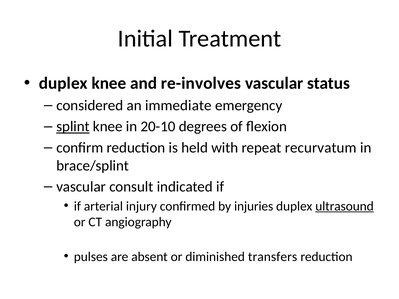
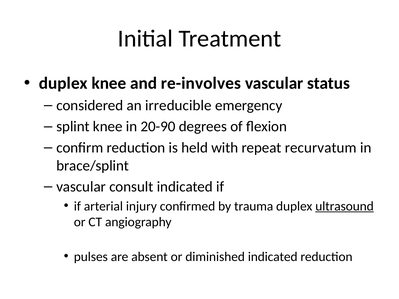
immediate: immediate -> irreducible
splint underline: present -> none
20-10: 20-10 -> 20-90
injuries: injuries -> trauma
diminished transfers: transfers -> indicated
